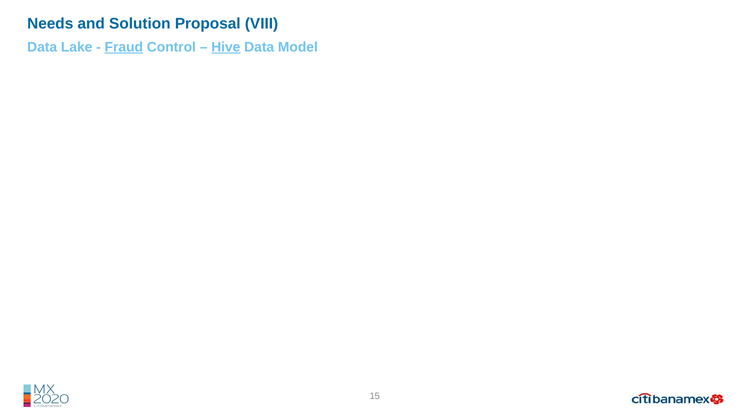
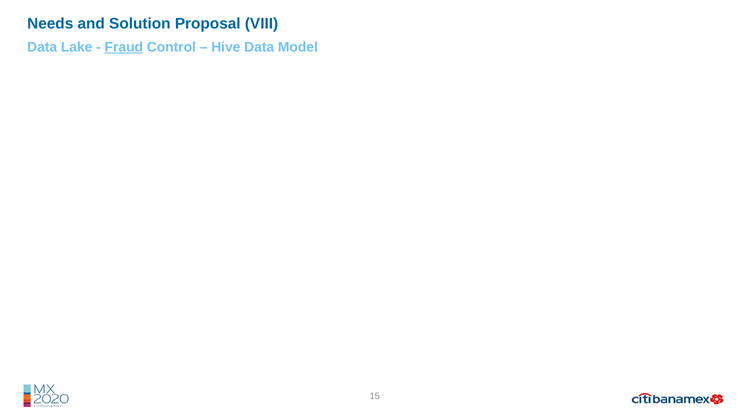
Hive underline: present -> none
